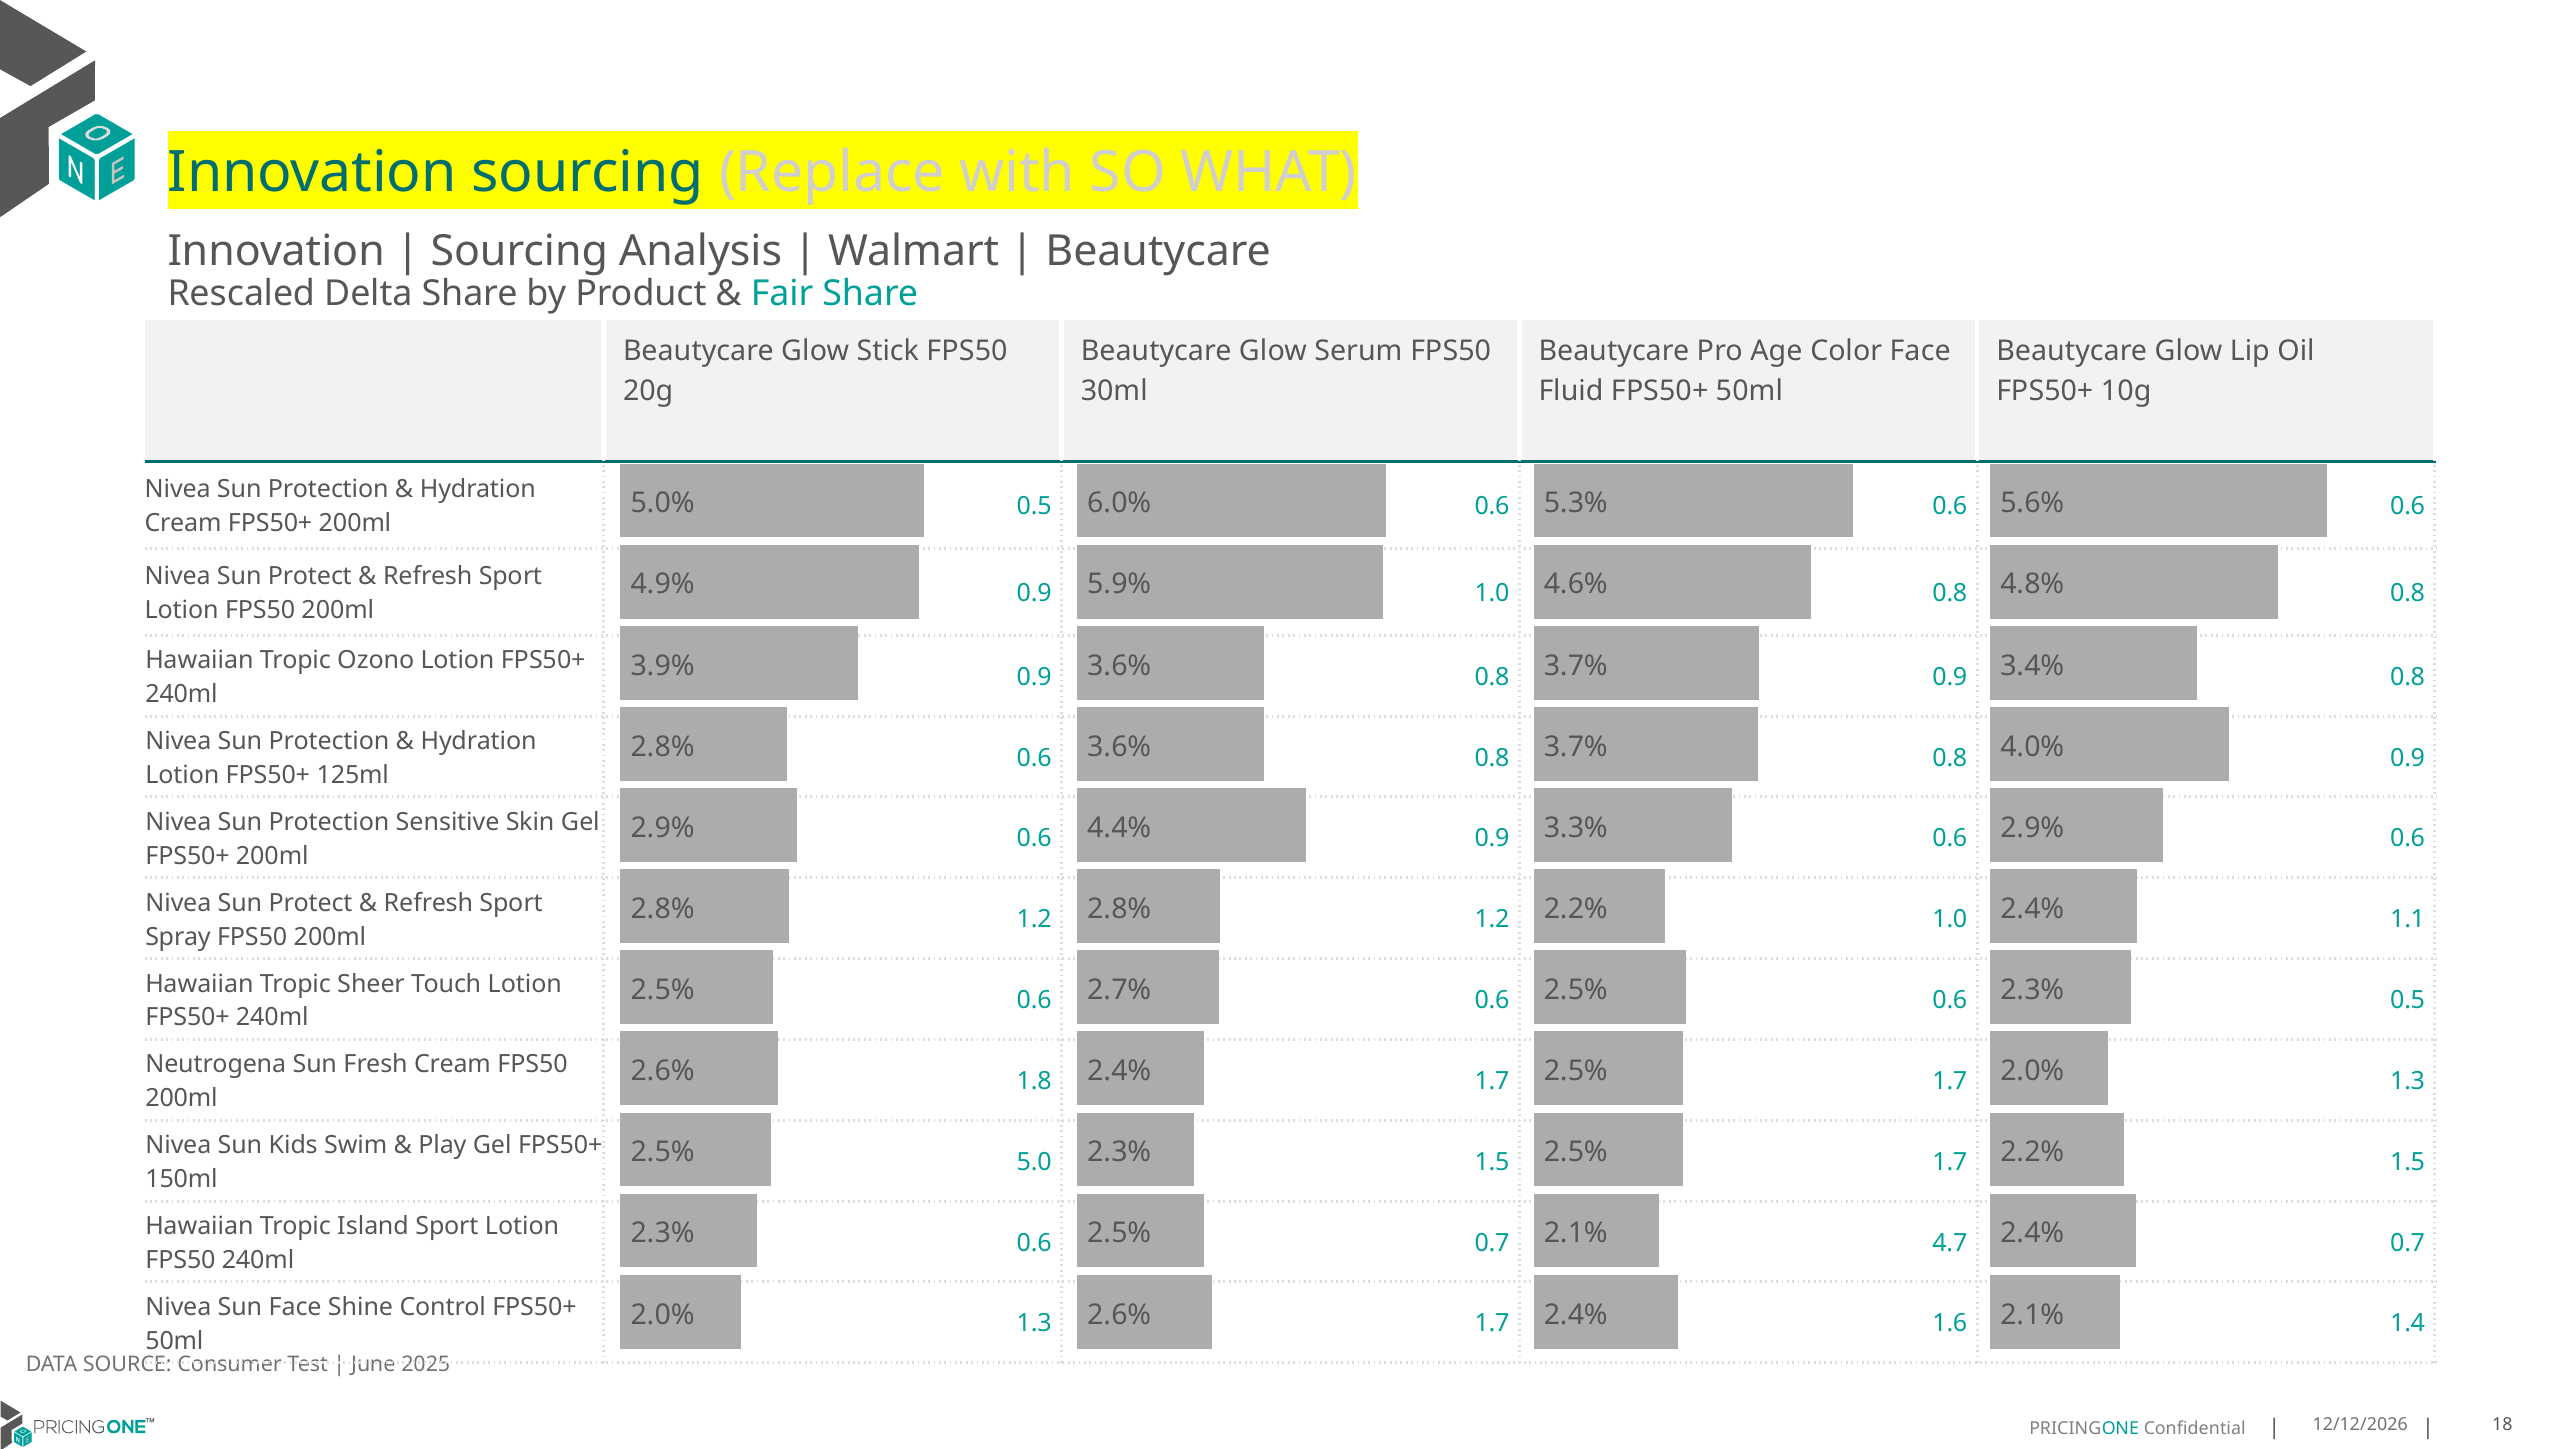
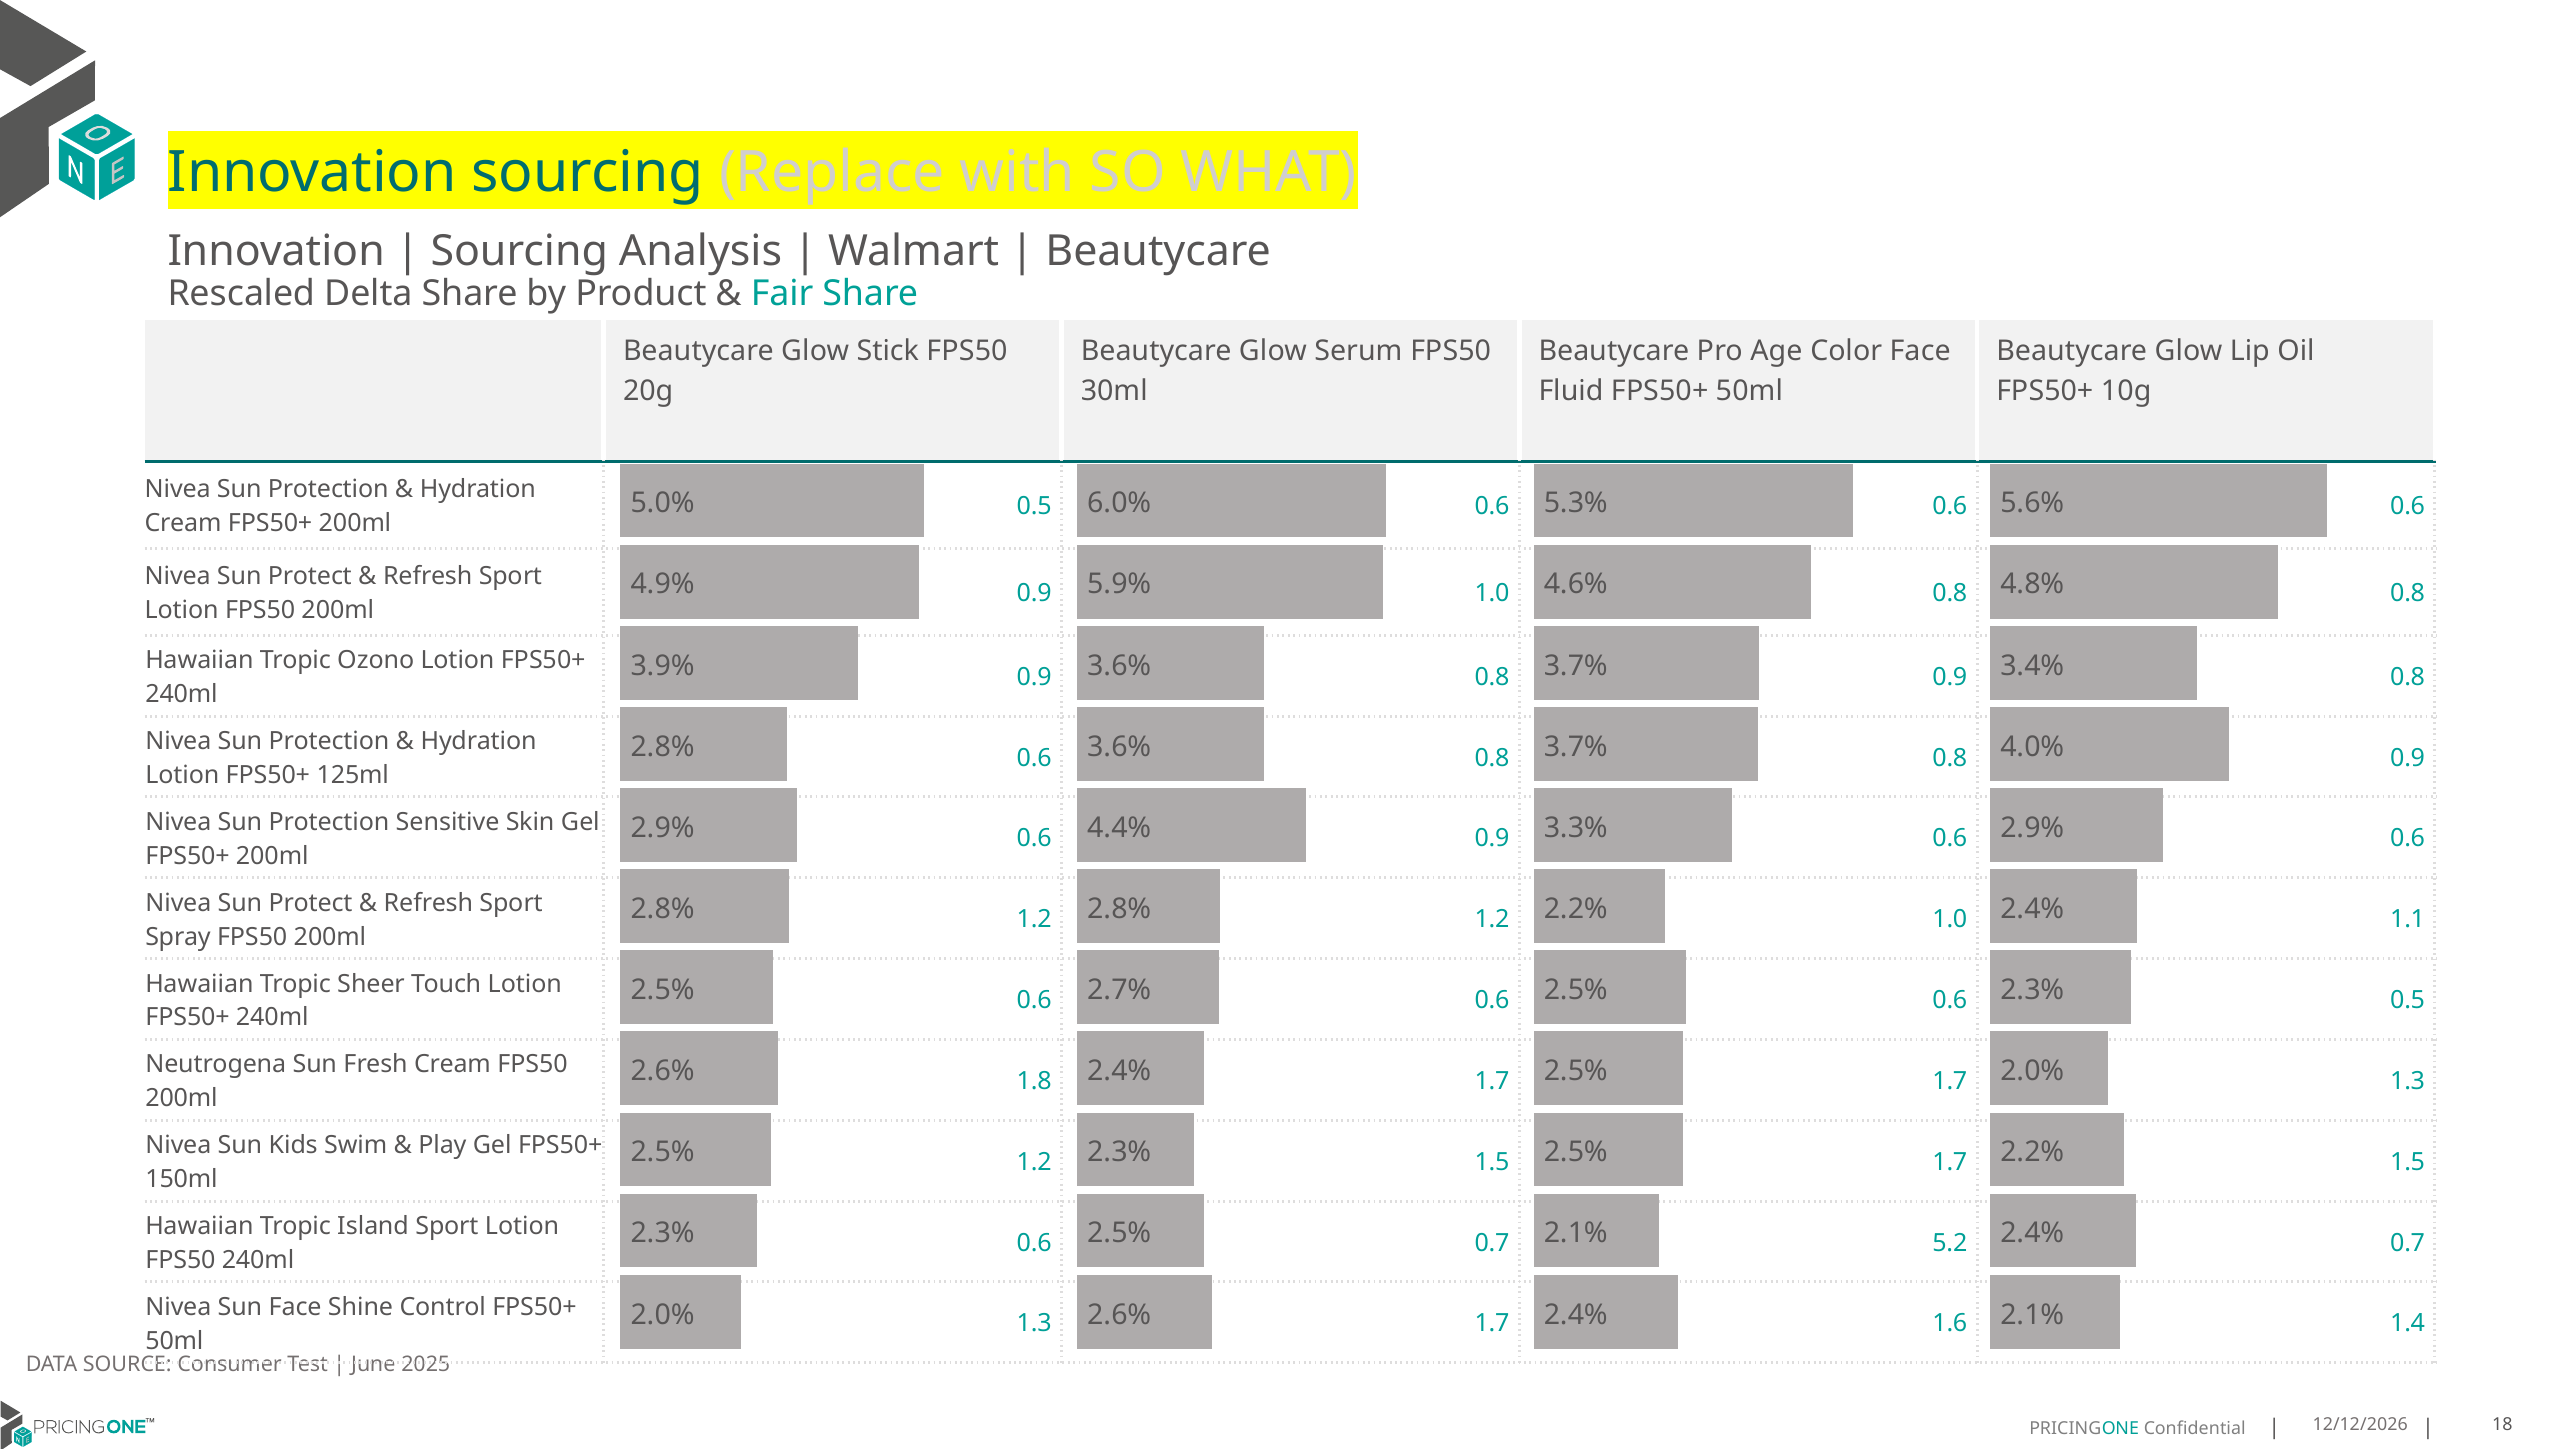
5.0 at (1034, 1162): 5.0 -> 1.2
4.7: 4.7 -> 5.2
